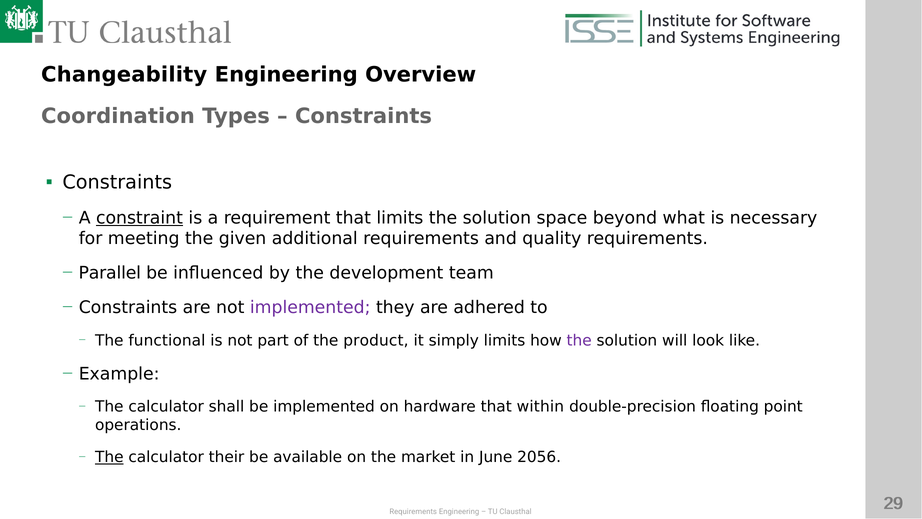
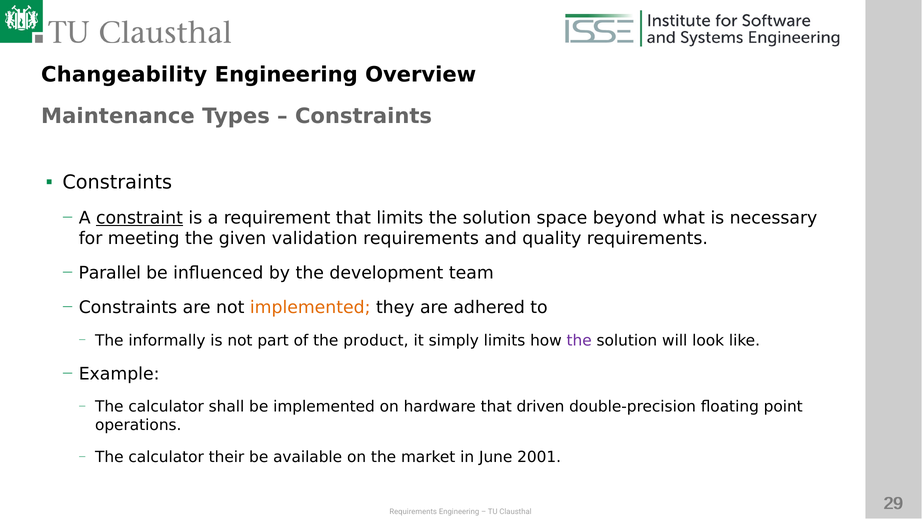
Coordination: Coordination -> Maintenance
additional: additional -> validation
implemented at (310, 307) colour: purple -> orange
functional: functional -> informally
within: within -> driven
The at (109, 457) underline: present -> none
2056: 2056 -> 2001
